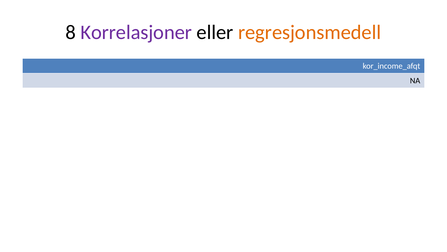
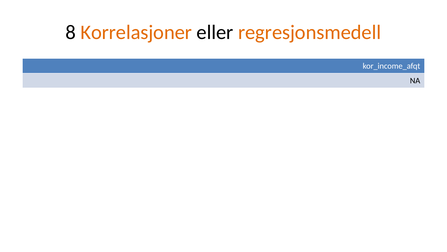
Korrelasjoner colour: purple -> orange
